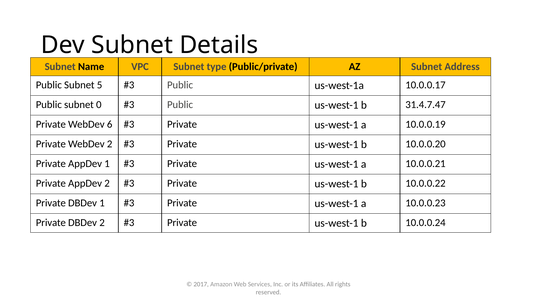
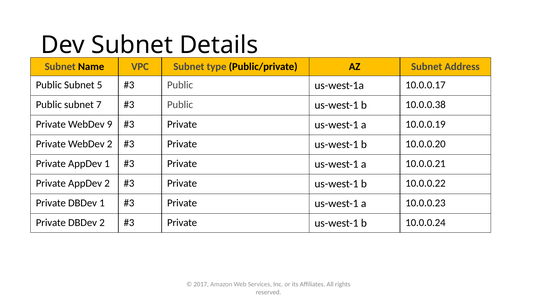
0: 0 -> 7
31.4.7.47: 31.4.7.47 -> 10.0.0.38
6: 6 -> 9
